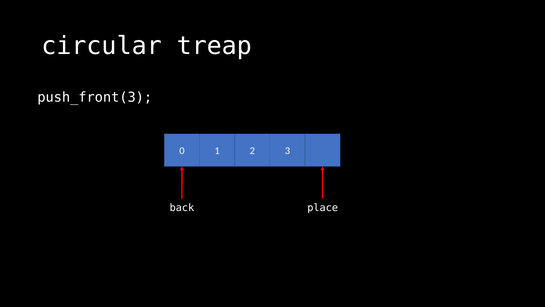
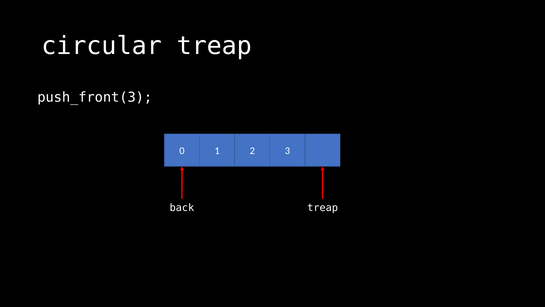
place at (323, 207): place -> treap
